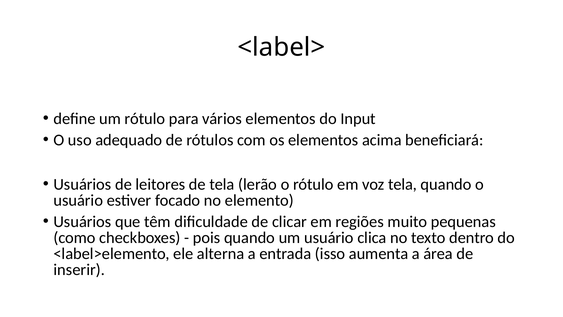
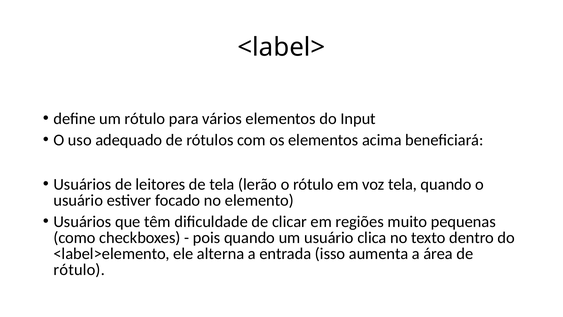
inserir at (79, 269): inserir -> rótulo
